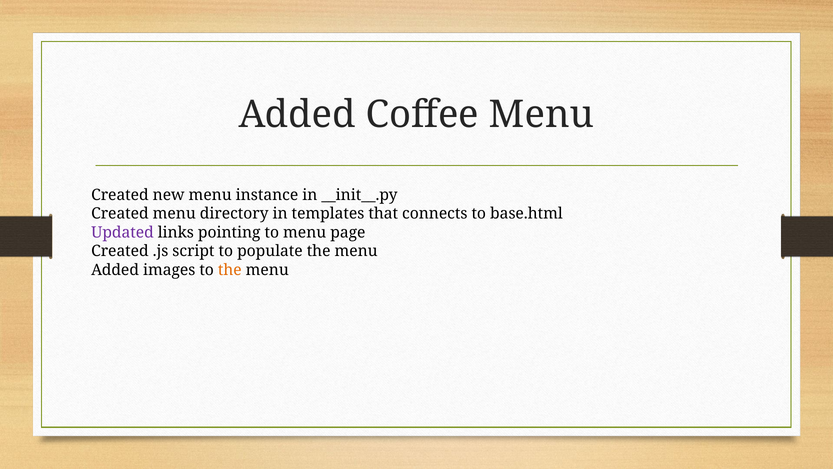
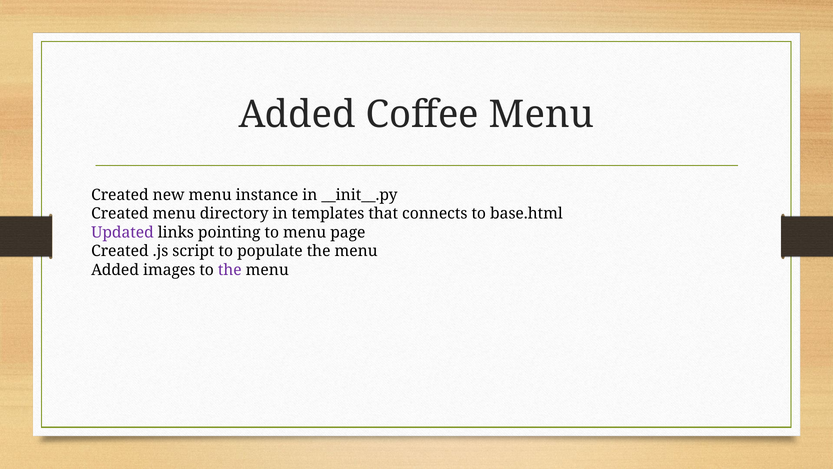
the at (230, 270) colour: orange -> purple
